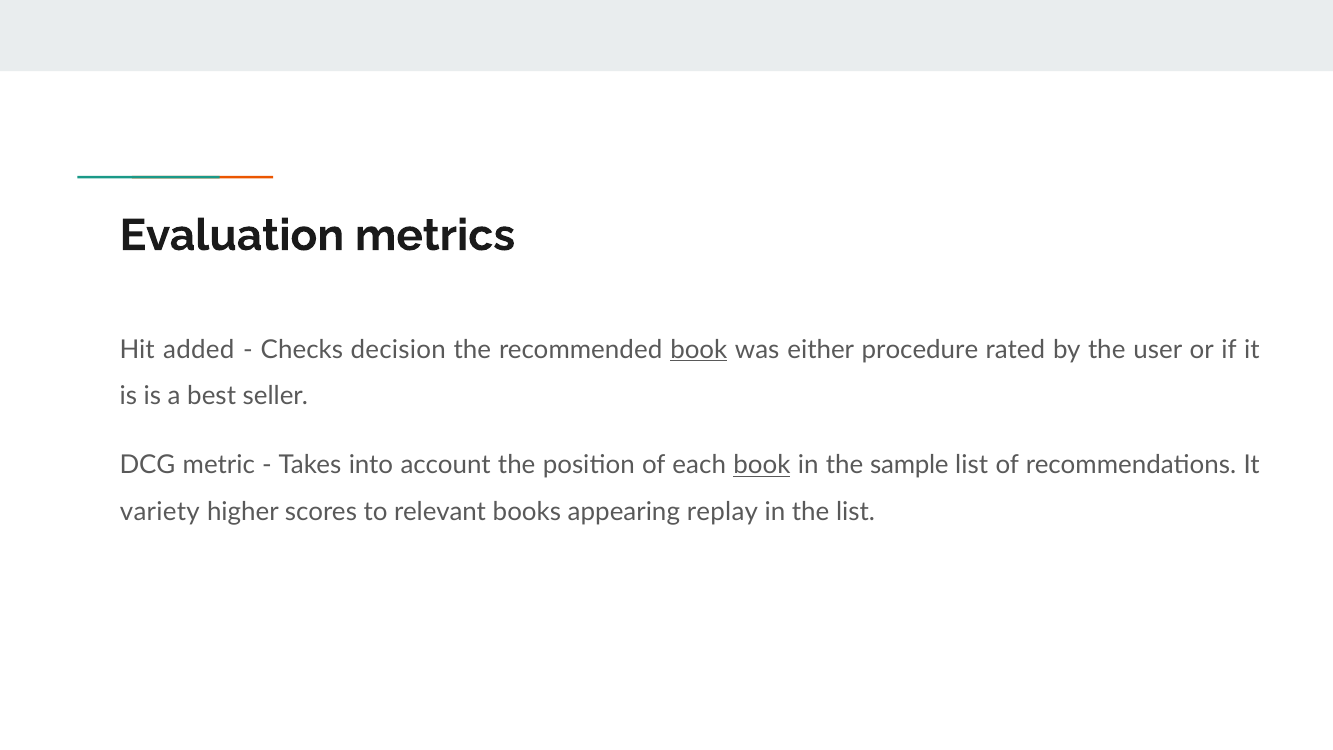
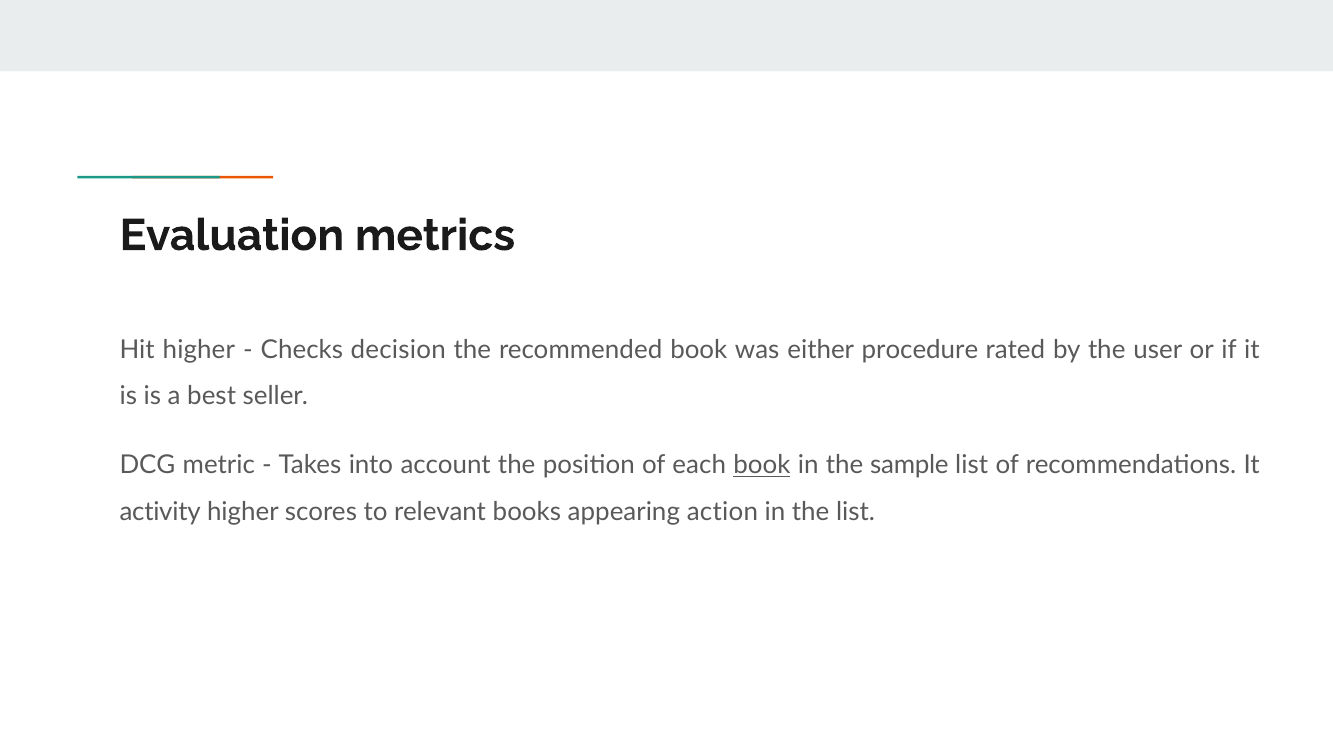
Hit added: added -> higher
book at (699, 349) underline: present -> none
variety: variety -> activity
replay: replay -> action
